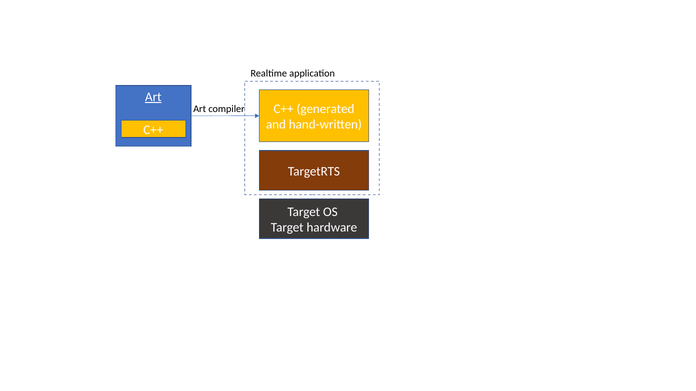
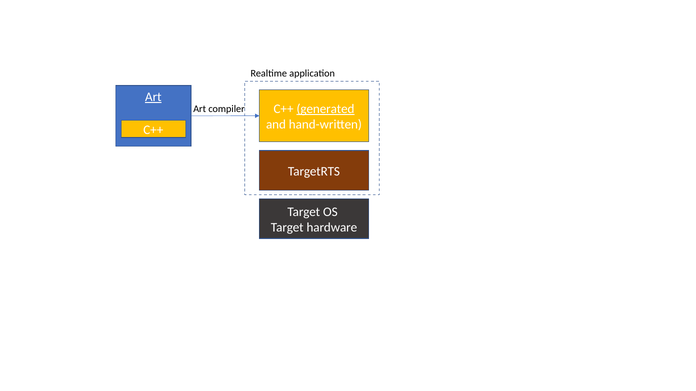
generated underline: none -> present
